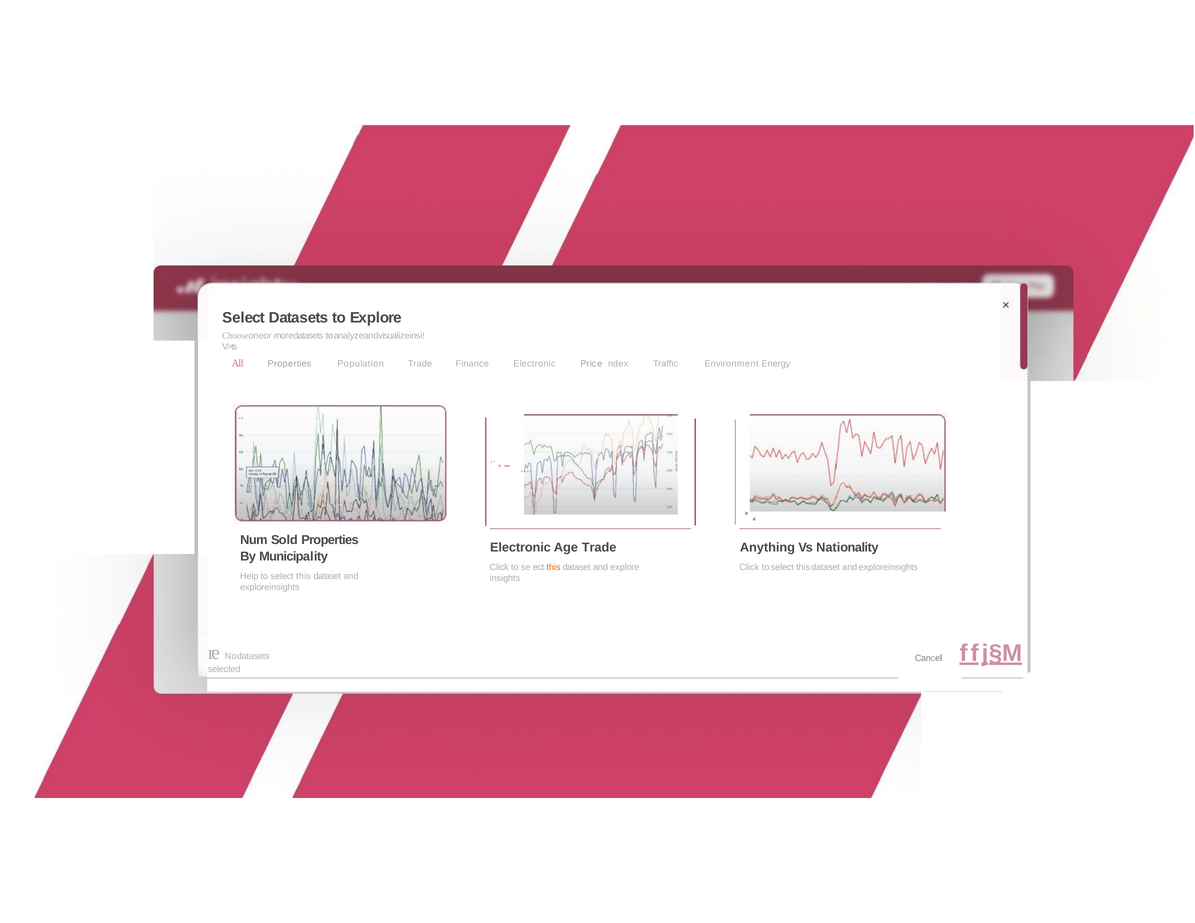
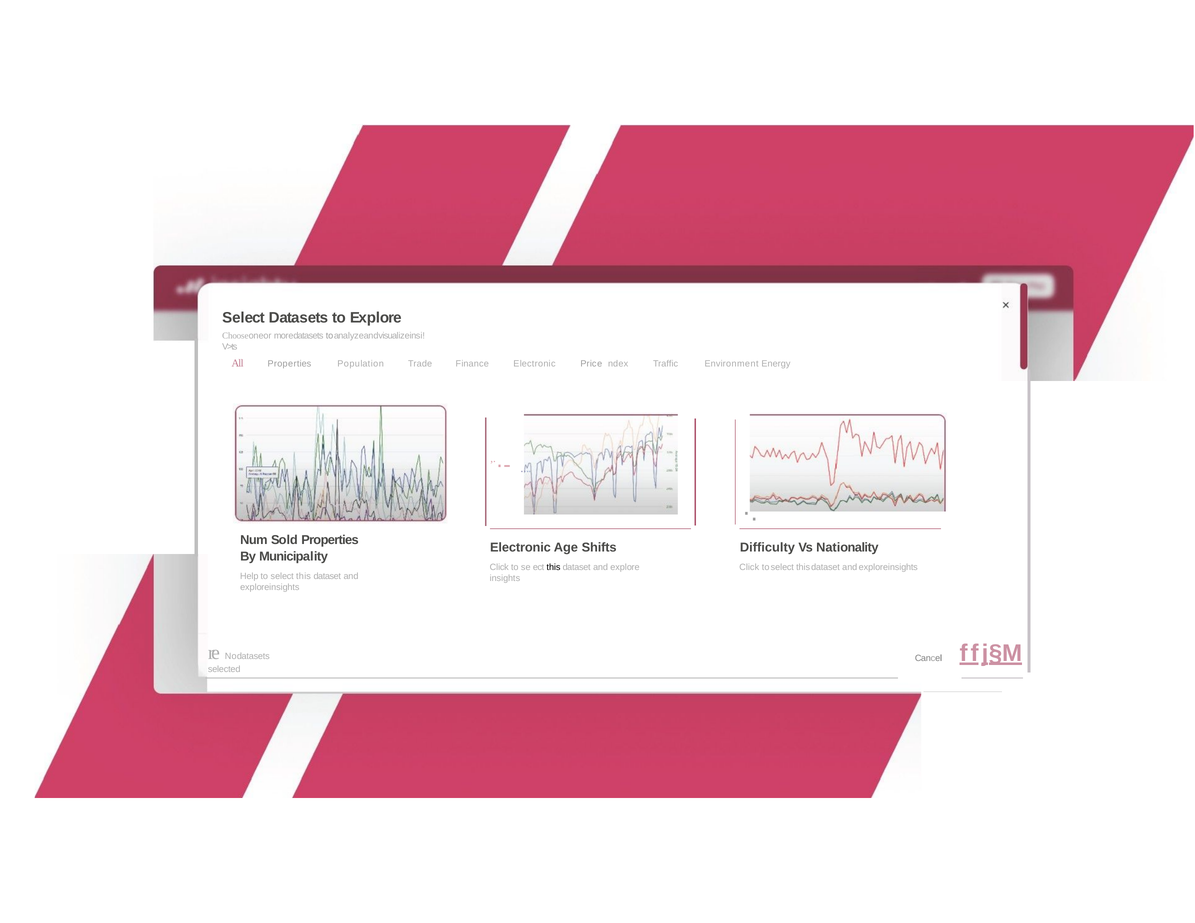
Age Trade: Trade -> Shifts
Anything: Anything -> Difficulty
this at (553, 568) colour: orange -> black
